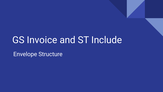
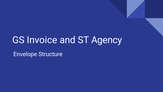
Include: Include -> Agency
